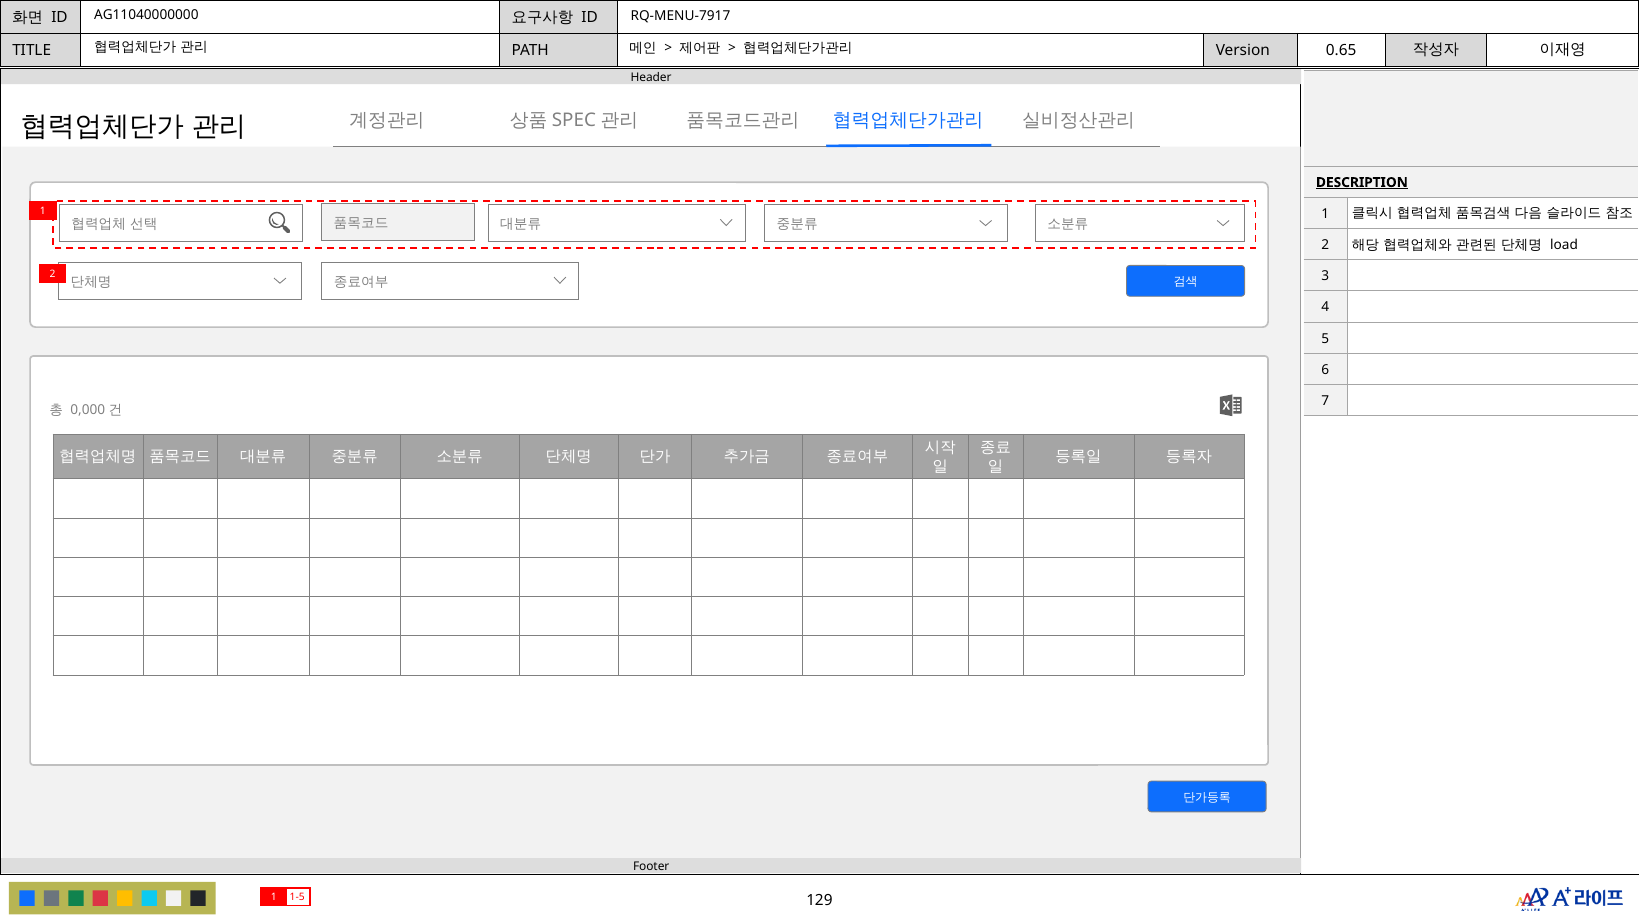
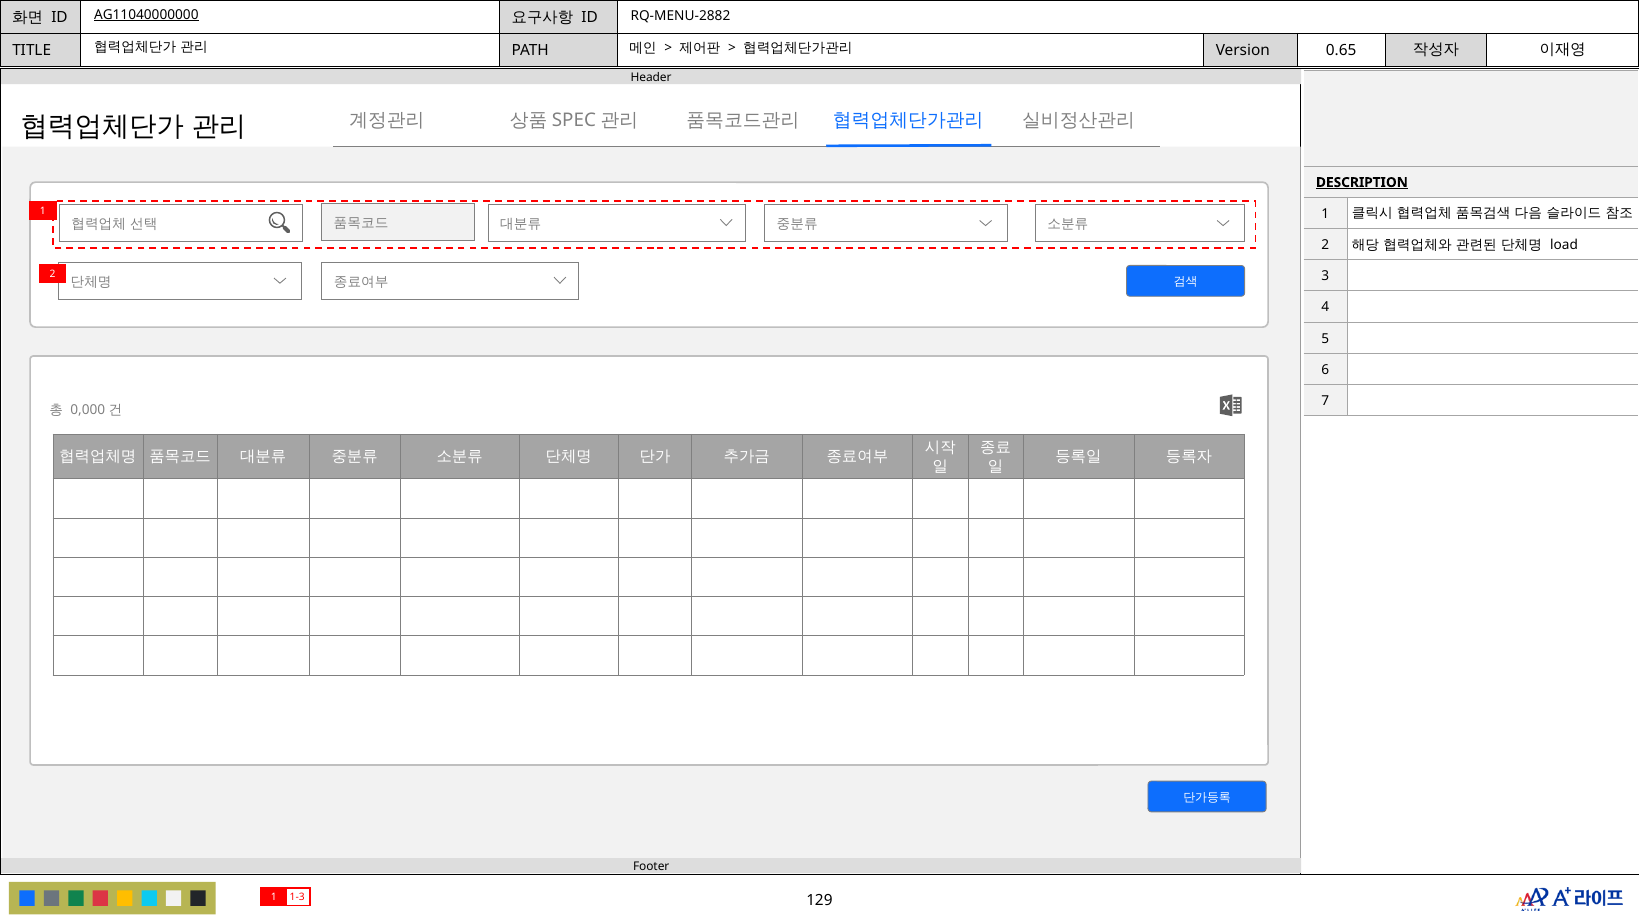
AG11040000000 underline: none -> present
RQ-MENU-7917: RQ-MENU-7917 -> RQ-MENU-2882
1-5: 1-5 -> 1-3
